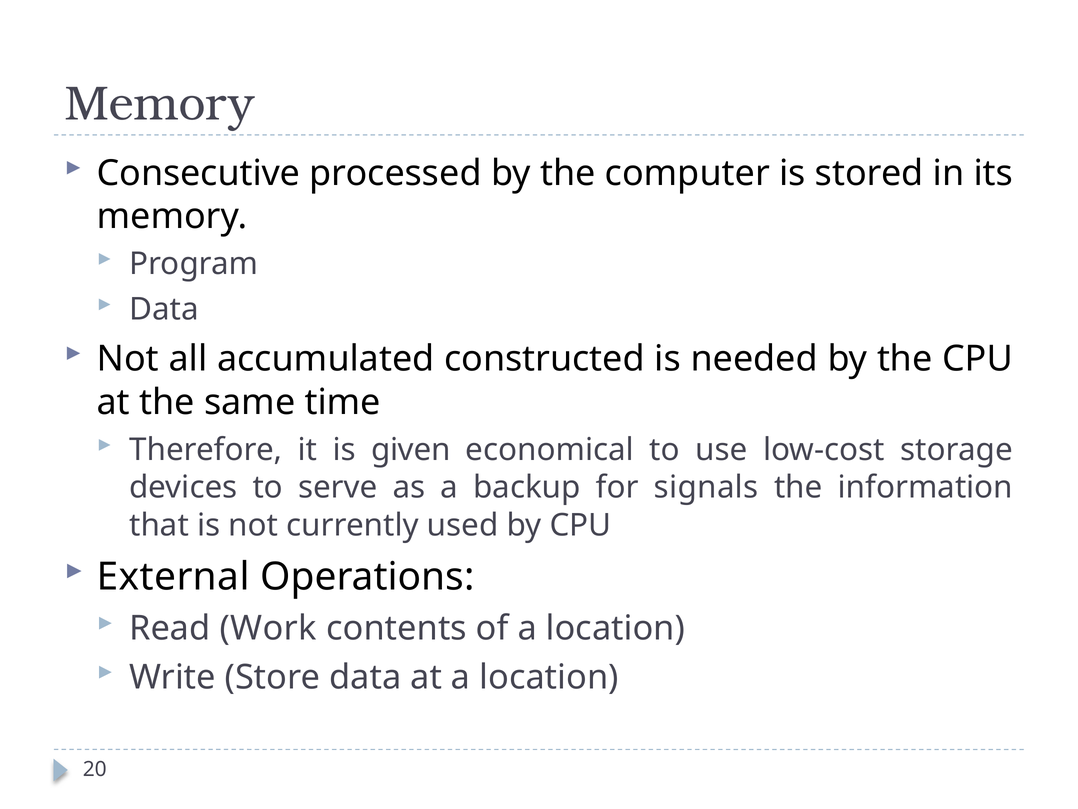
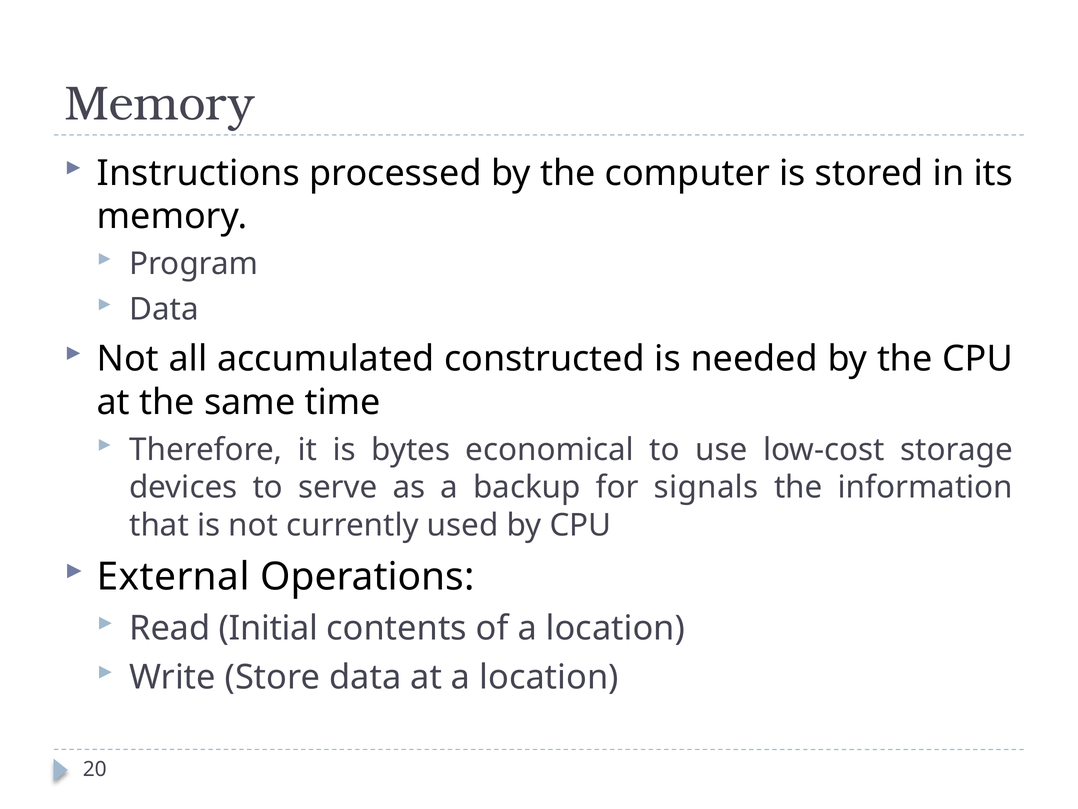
Consecutive: Consecutive -> Instructions
given: given -> bytes
Work: Work -> Initial
